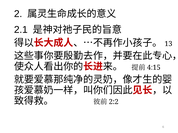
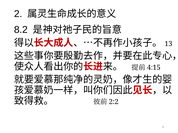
2.1: 2.1 -> 8.2
